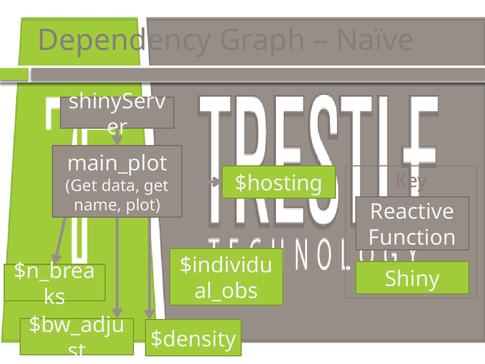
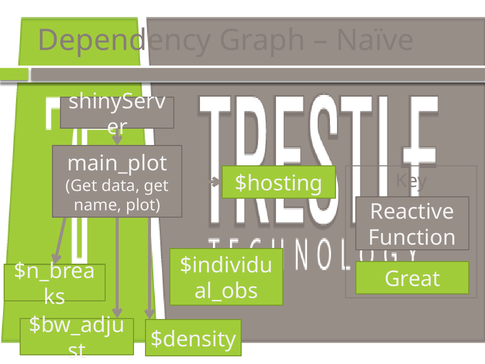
Shiny: Shiny -> Great
